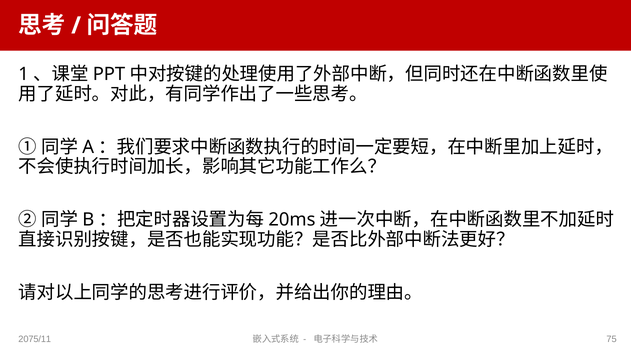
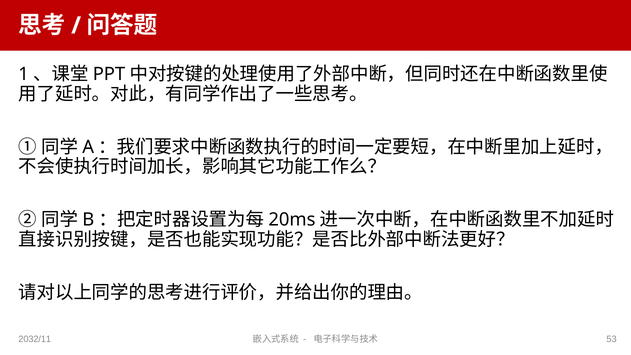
2075/11: 2075/11 -> 2032/11
75: 75 -> 53
